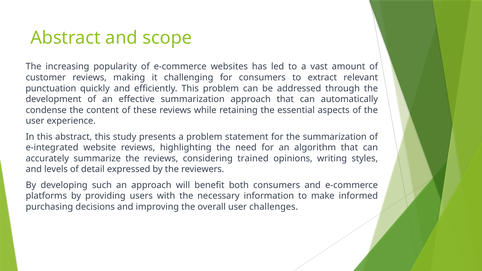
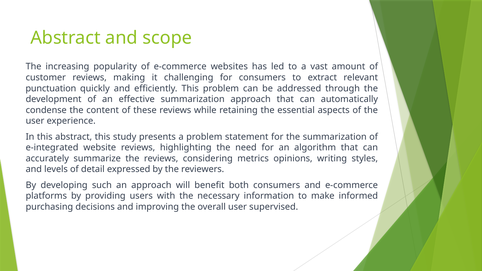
trained: trained -> metrics
challenges: challenges -> supervised
